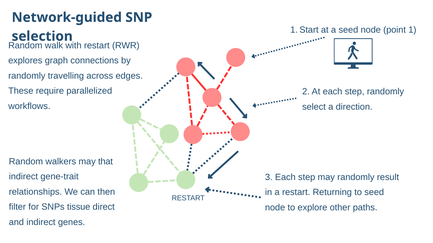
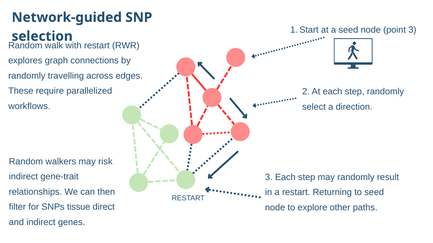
point 1: 1 -> 3
that: that -> risk
